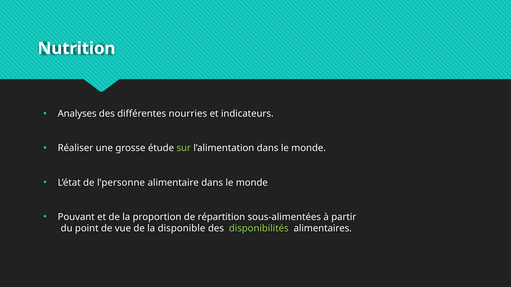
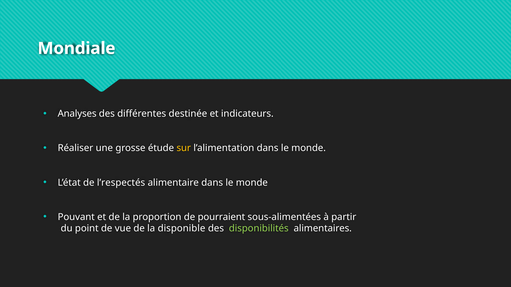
Nutrition: Nutrition -> Mondiale
nourries: nourries -> destinée
sur colour: light green -> yellow
l’personne: l’personne -> l’respectés
répartition: répartition -> pourraient
